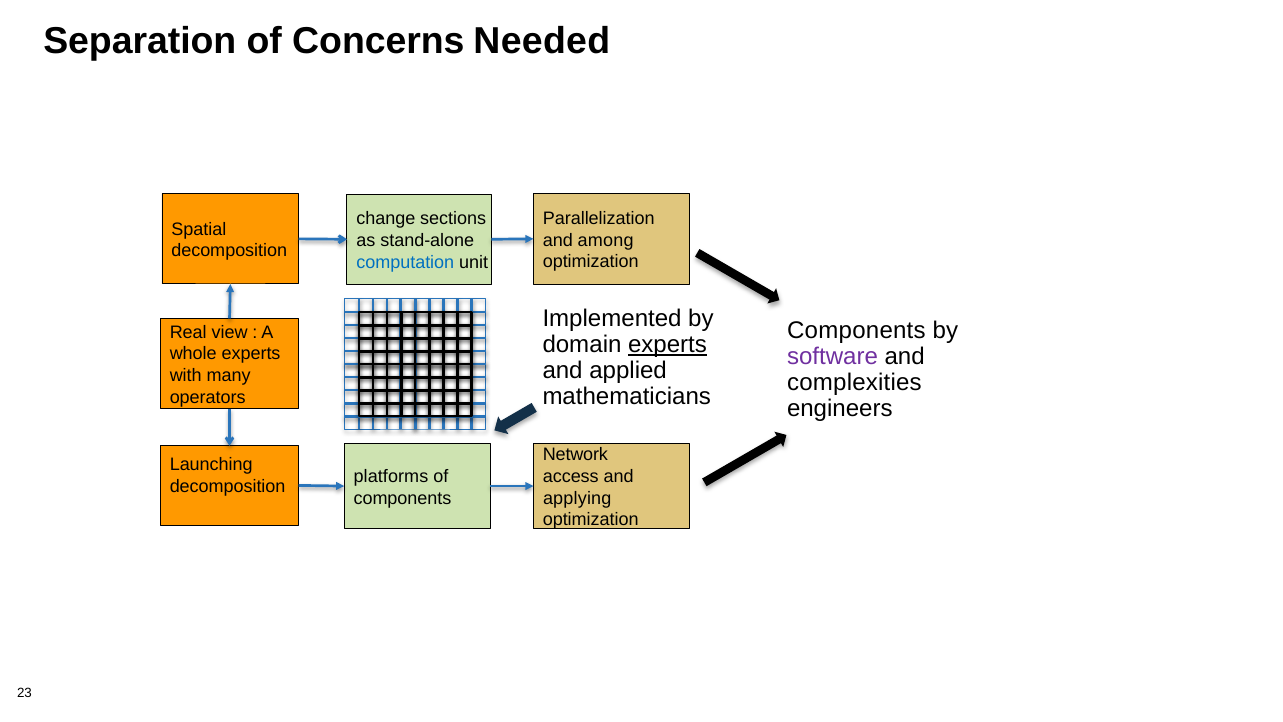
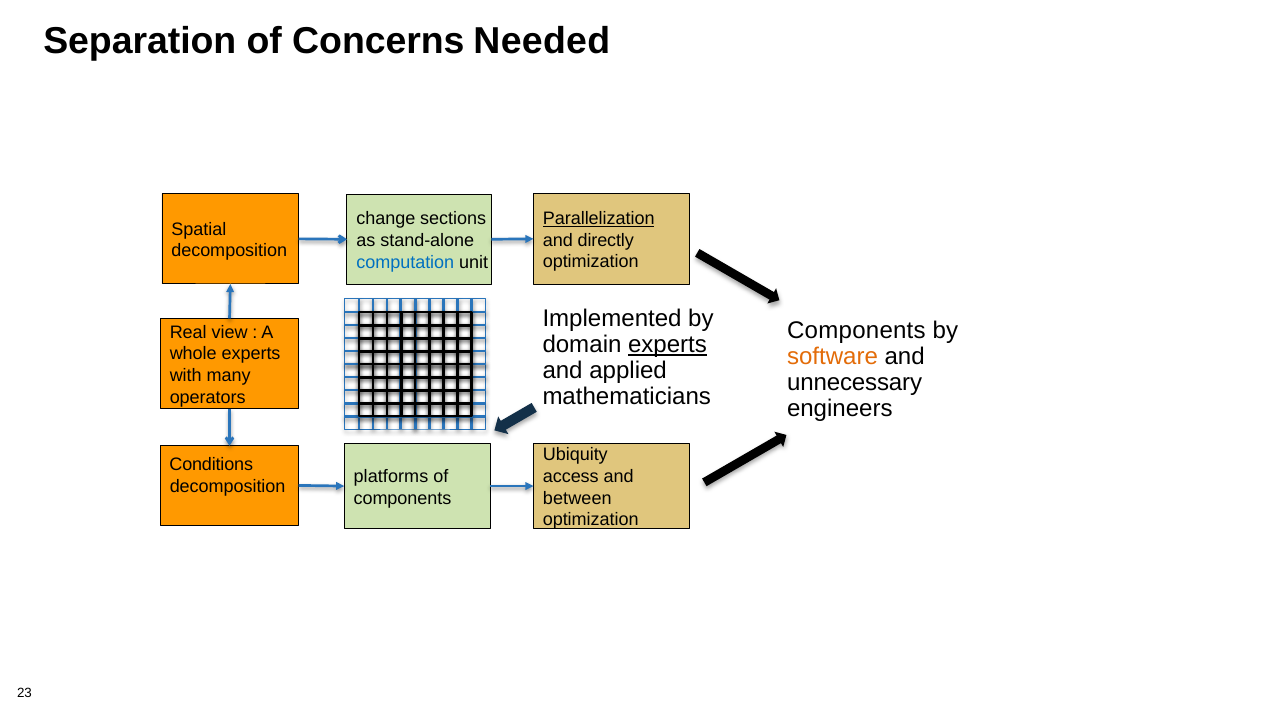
Parallelization underline: none -> present
among: among -> directly
software colour: purple -> orange
complexities: complexities -> unnecessary
Network: Network -> Ubiquity
Launching: Launching -> Conditions
applying: applying -> between
